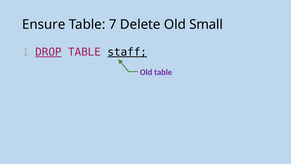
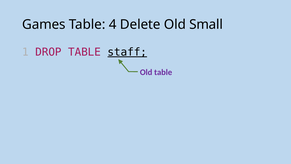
Ensure: Ensure -> Games
7: 7 -> 4
DROP underline: present -> none
